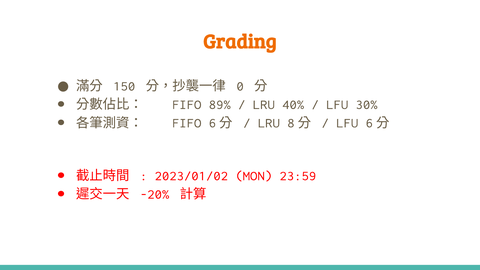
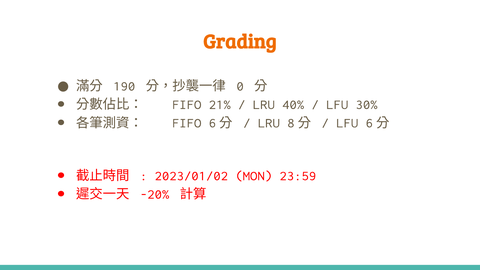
150: 150 -> 190
89%: 89% -> 21%
